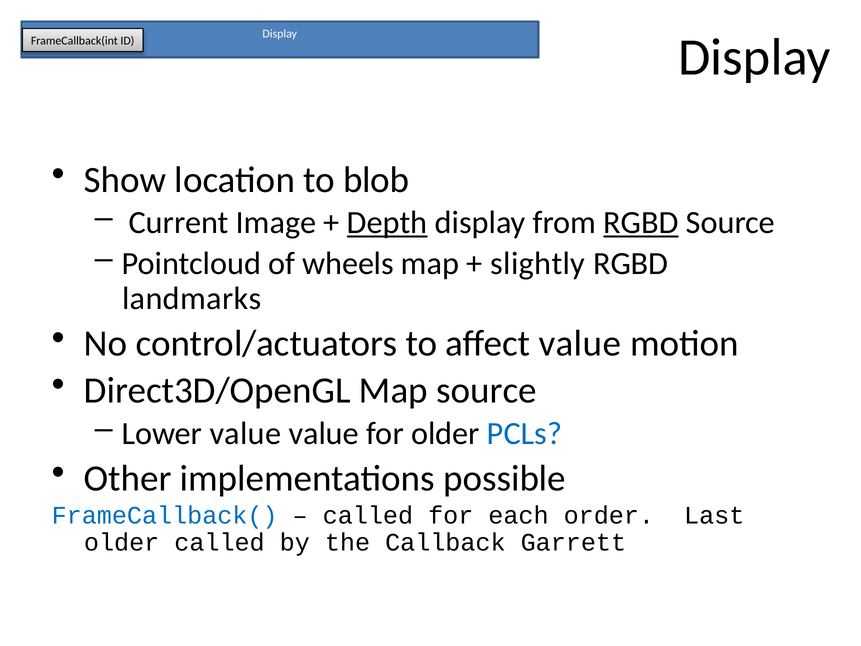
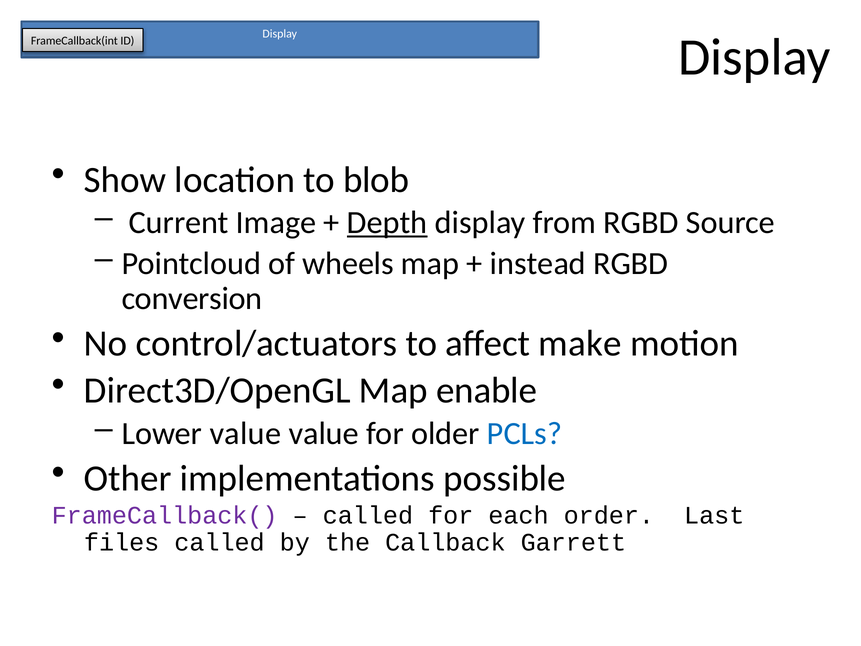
RGBD at (641, 223) underline: present -> none
slightly: slightly -> instead
landmarks: landmarks -> conversion
affect value: value -> make
Map source: source -> enable
FrameCallback( colour: blue -> purple
older at (122, 542): older -> files
